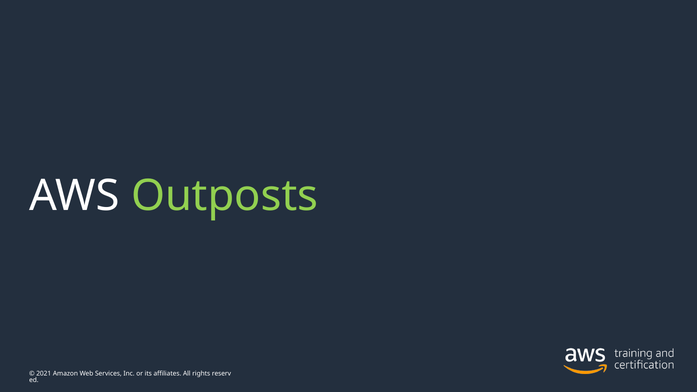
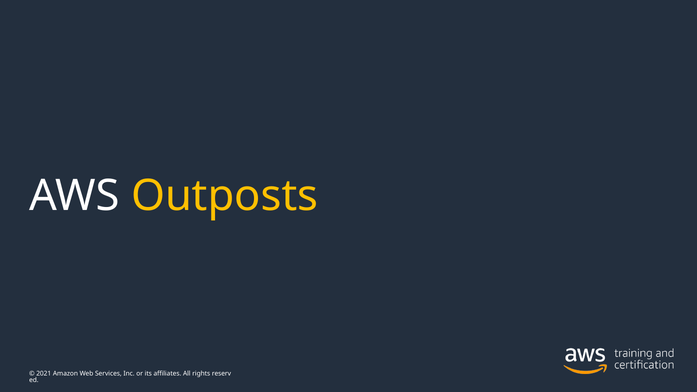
Outposts colour: light green -> yellow
